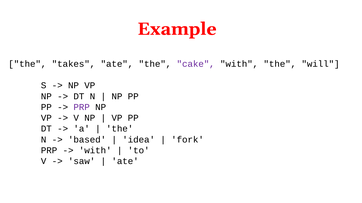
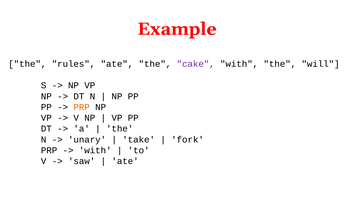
takes: takes -> rules
PRP at (82, 107) colour: purple -> orange
based: based -> unary
idea: idea -> take
